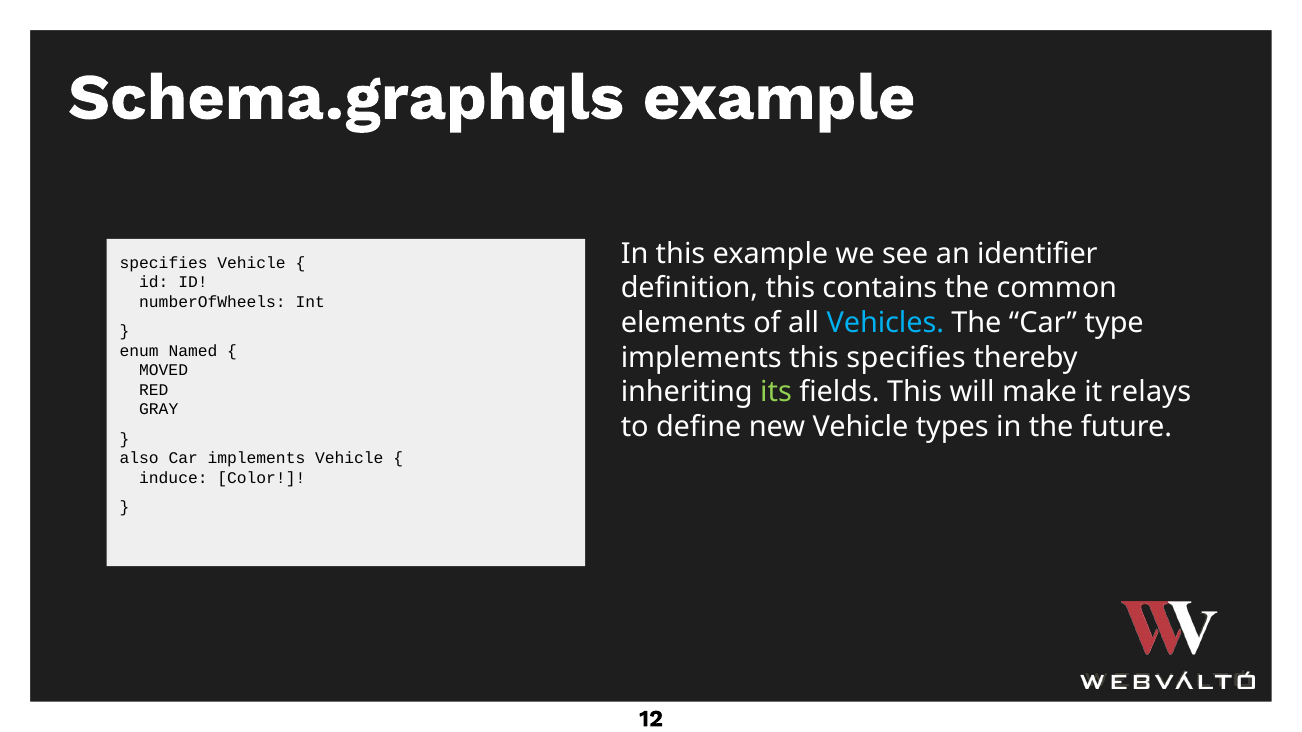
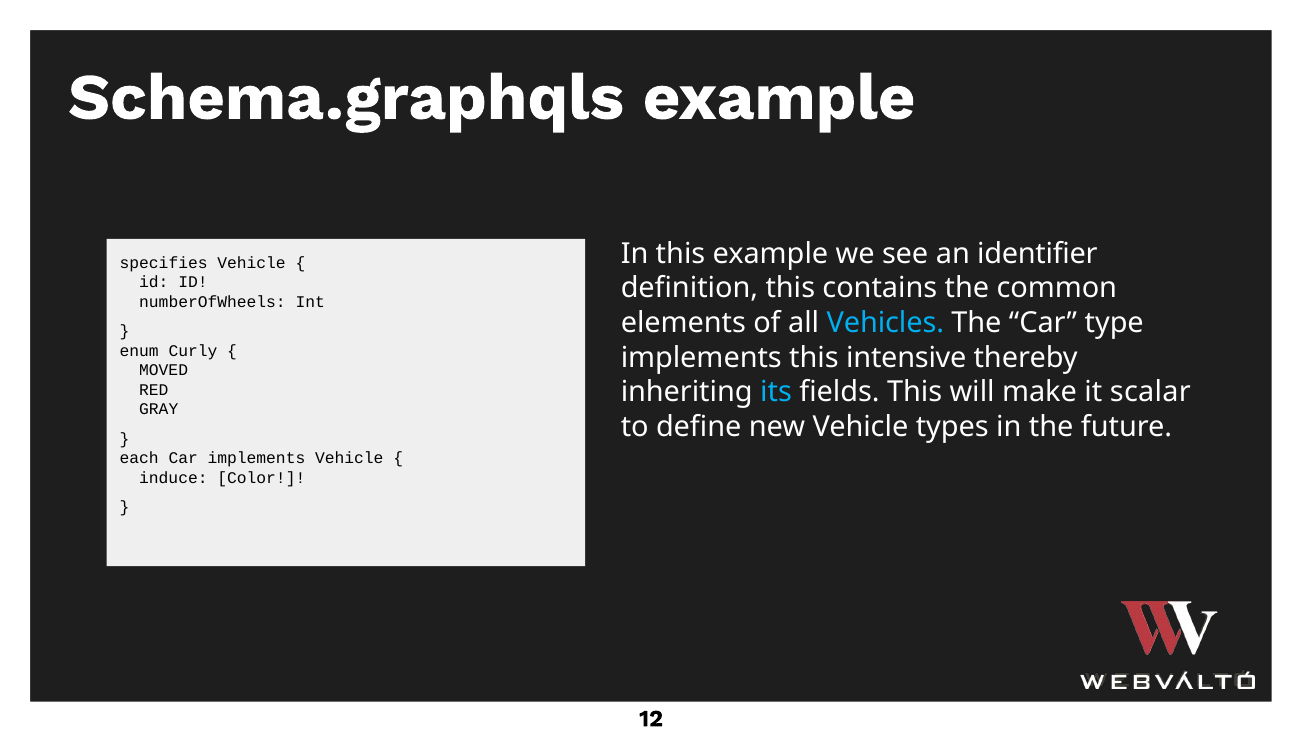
Named: Named -> Curly
this specifies: specifies -> intensive
its colour: light green -> light blue
relays: relays -> scalar
also: also -> each
